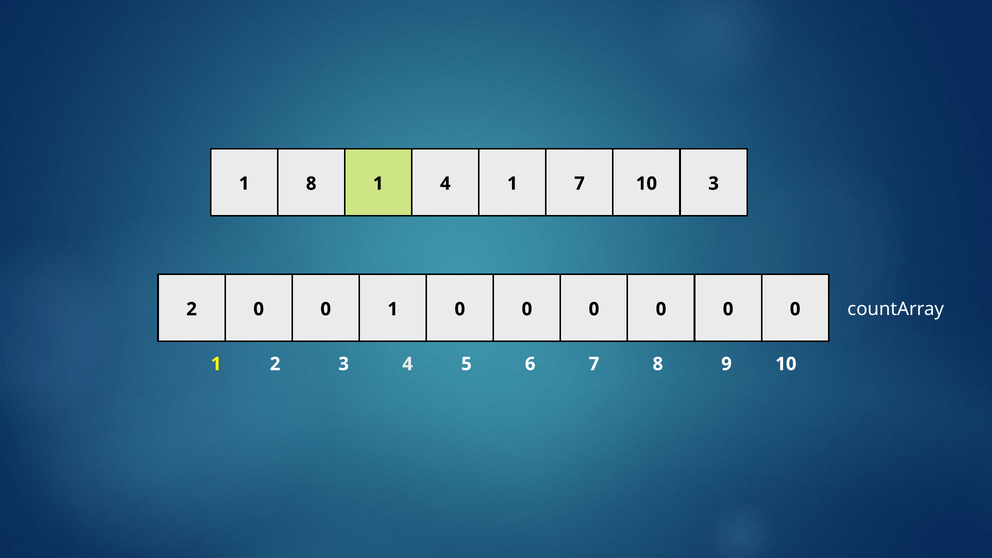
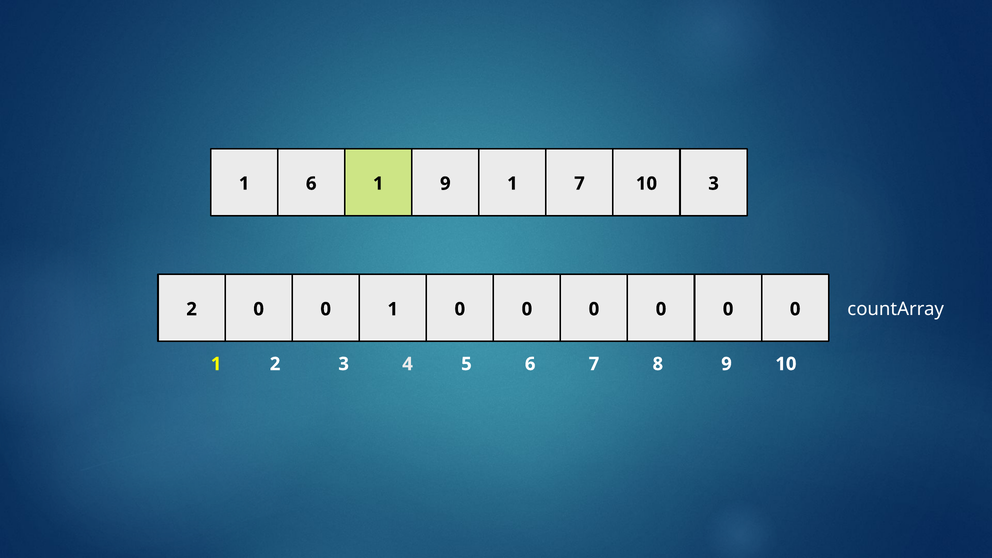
1 8: 8 -> 6
1 4: 4 -> 9
